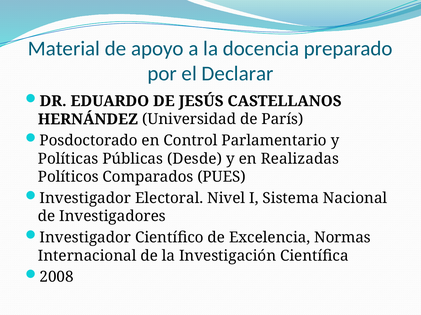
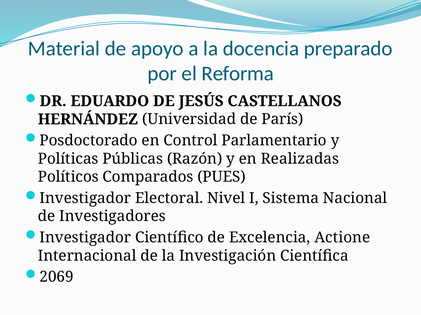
Declarar: Declarar -> Reforma
Desde: Desde -> Razón
Normas: Normas -> Actione
2008: 2008 -> 2069
